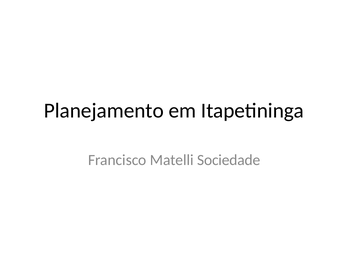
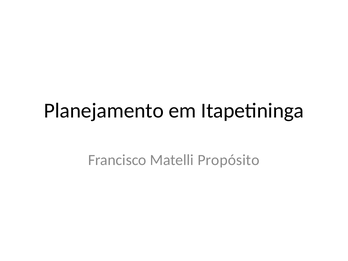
Sociedade: Sociedade -> Propósito
